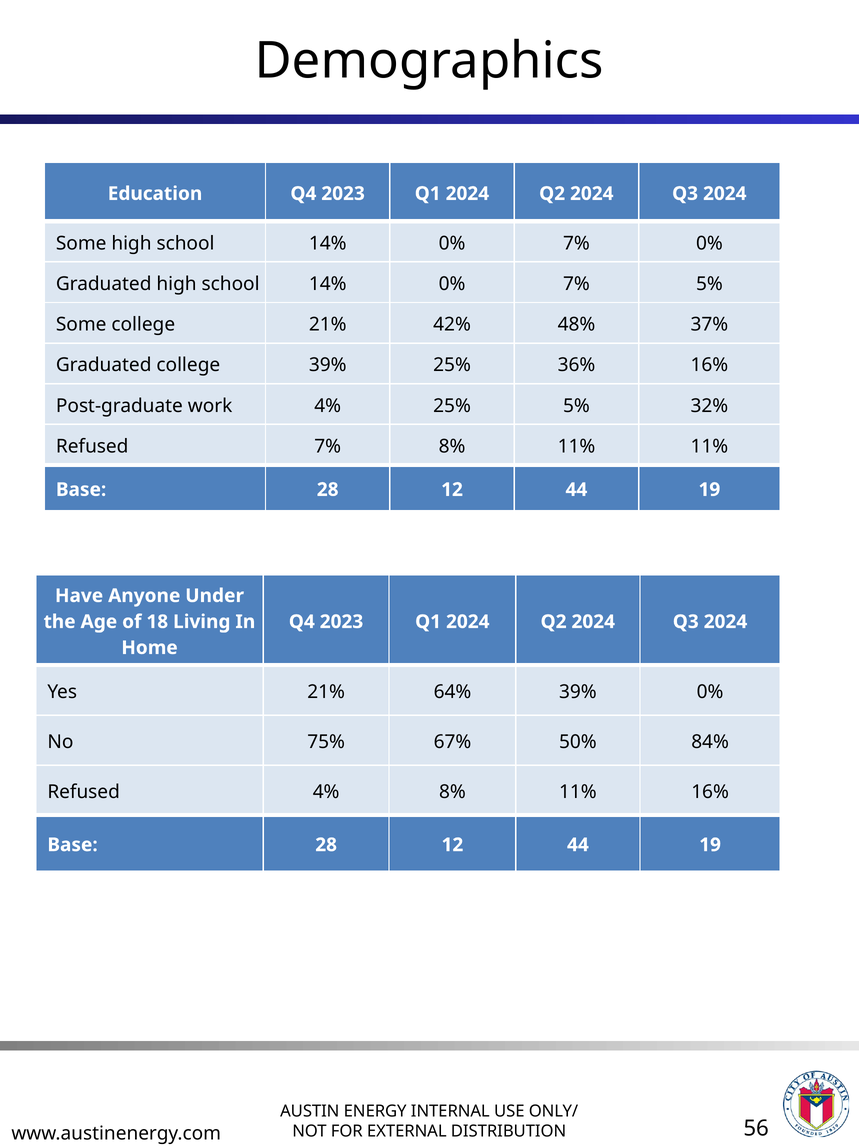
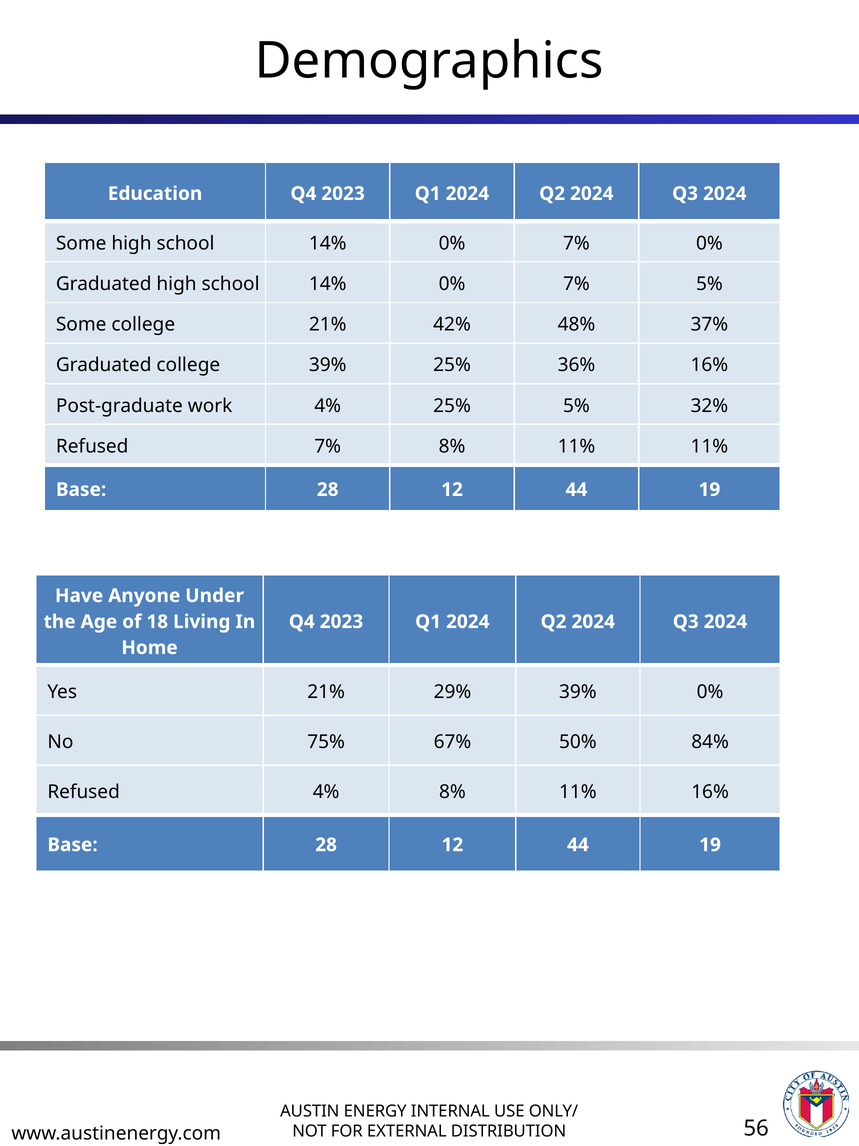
64%: 64% -> 29%
